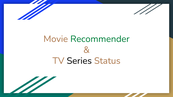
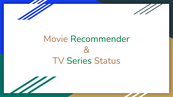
Series colour: black -> green
